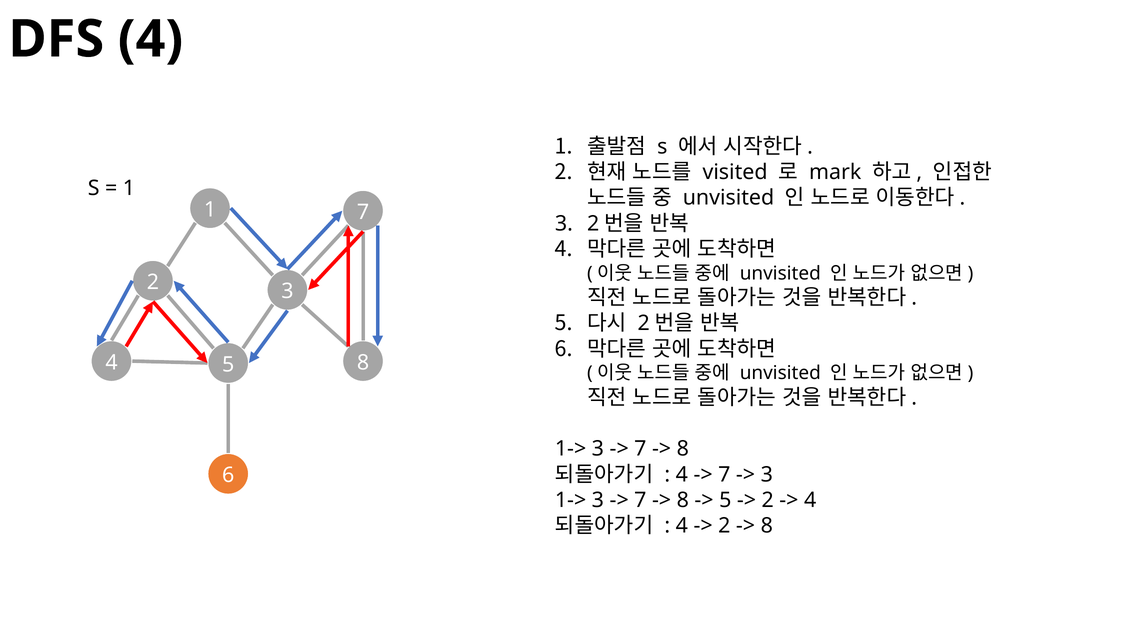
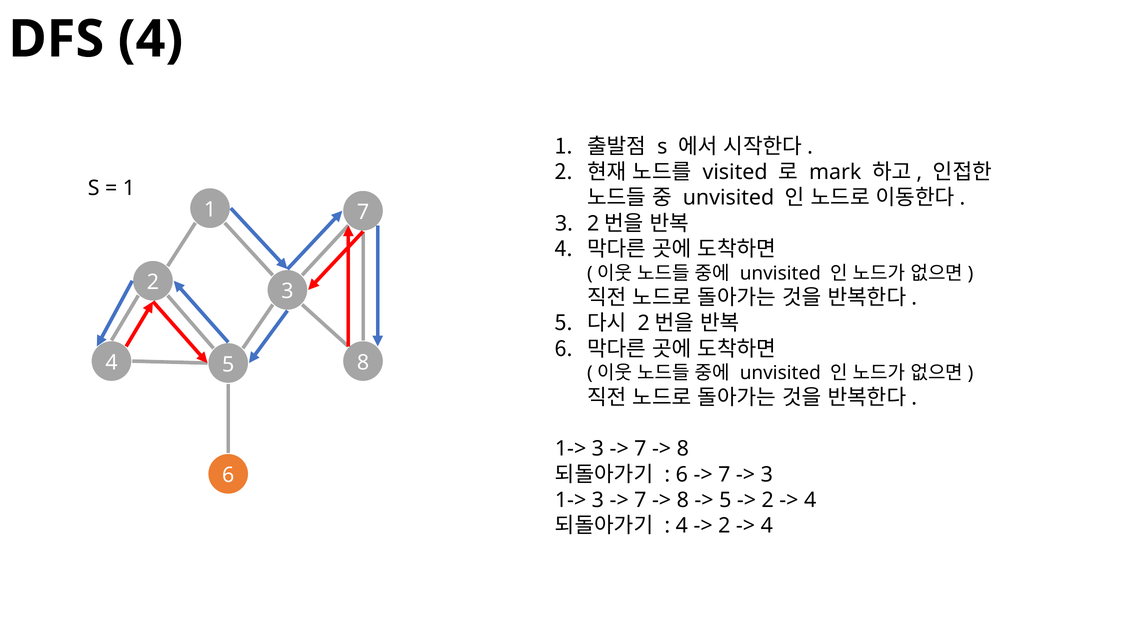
4 at (682, 474): 4 -> 6
8 at (767, 526): 8 -> 4
